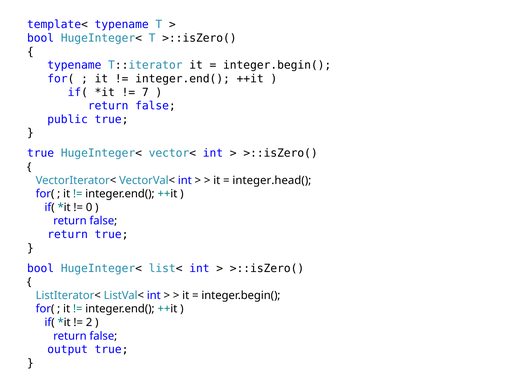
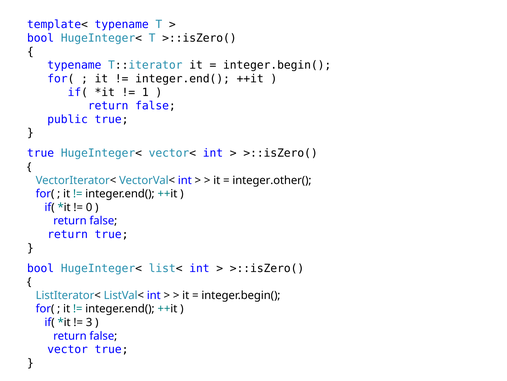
7: 7 -> 1
integer.head(: integer.head( -> integer.other(
2: 2 -> 3
output: output -> vector
